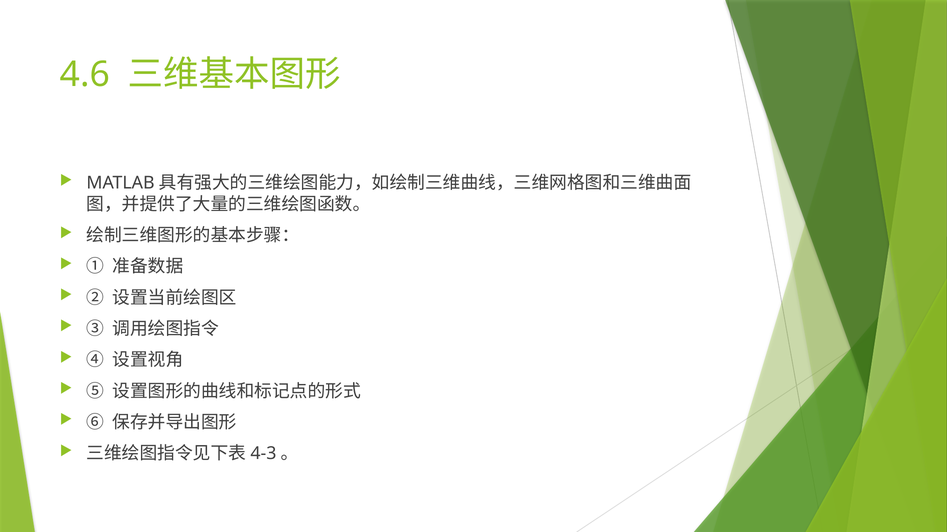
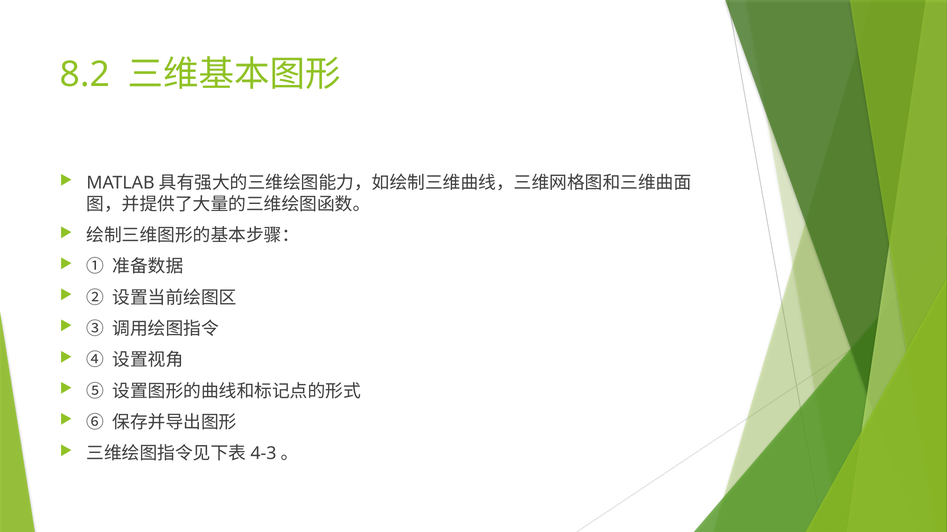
4.6: 4.6 -> 8.2
